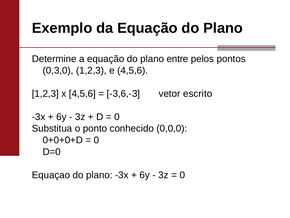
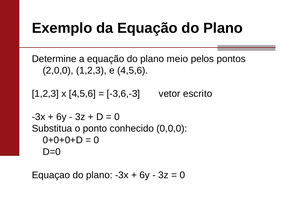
entre: entre -> meio
0,3,0: 0,3,0 -> 2,0,0
